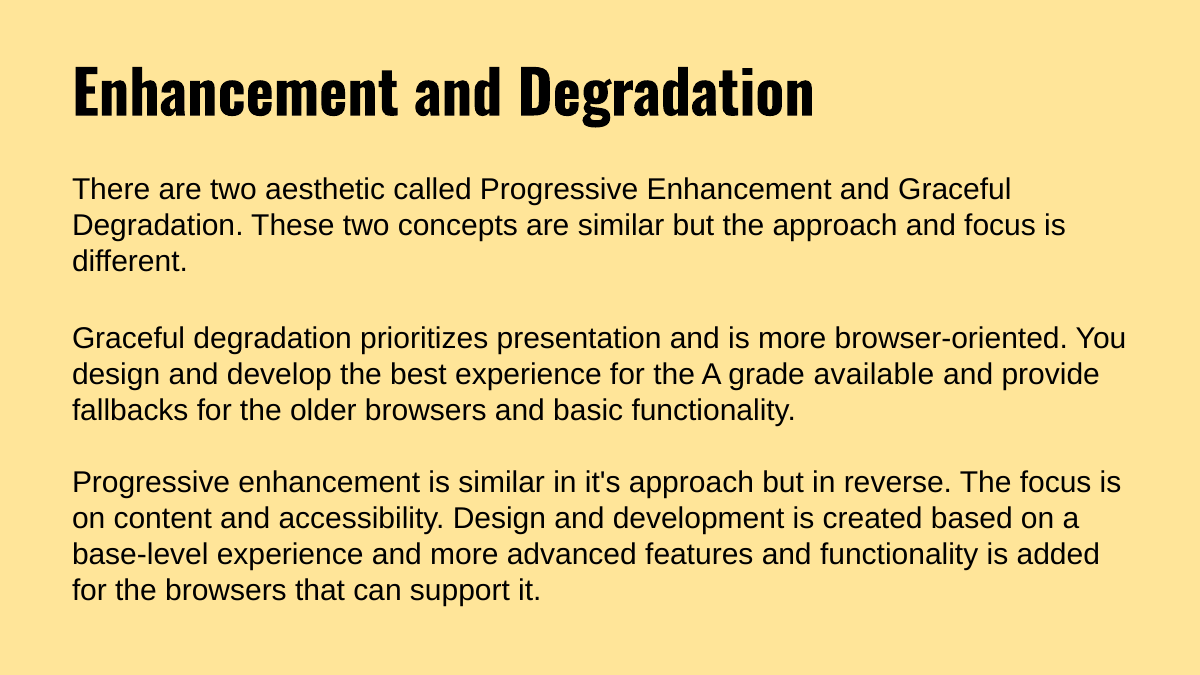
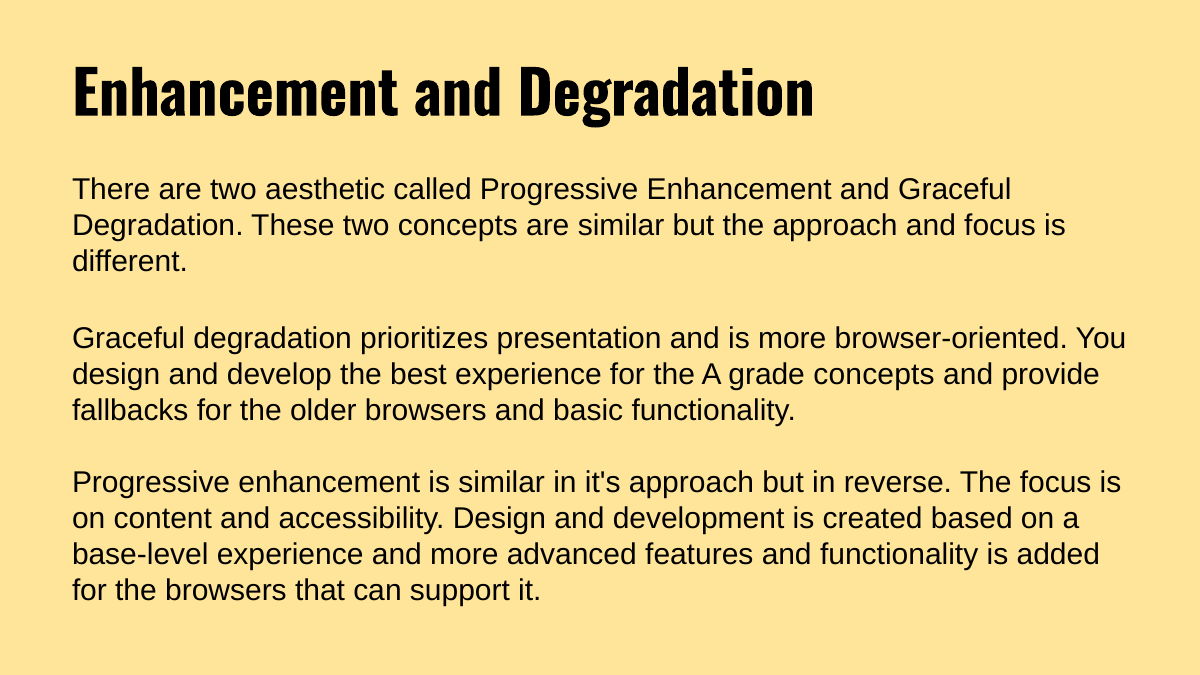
grade available: available -> concepts
